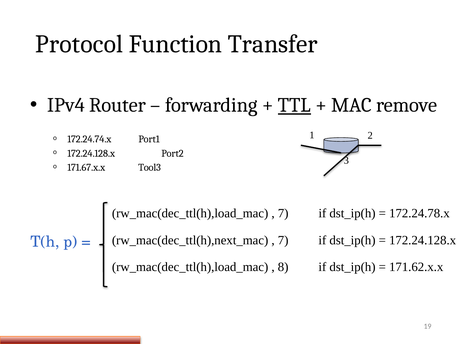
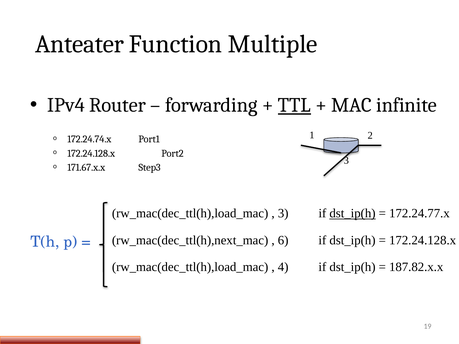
Protocol: Protocol -> Anteater
Transfer: Transfer -> Multiple
remove: remove -> infinite
Tool3: Tool3 -> Step3
7 at (283, 214): 7 -> 3
dst_ip(h at (353, 214) underline: none -> present
172.24.78.x: 172.24.78.x -> 172.24.77.x
7 at (283, 240): 7 -> 6
8: 8 -> 4
171.62.x.x: 171.62.x.x -> 187.82.x.x
